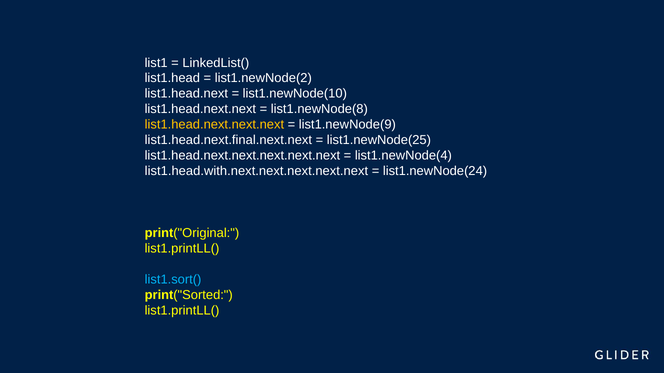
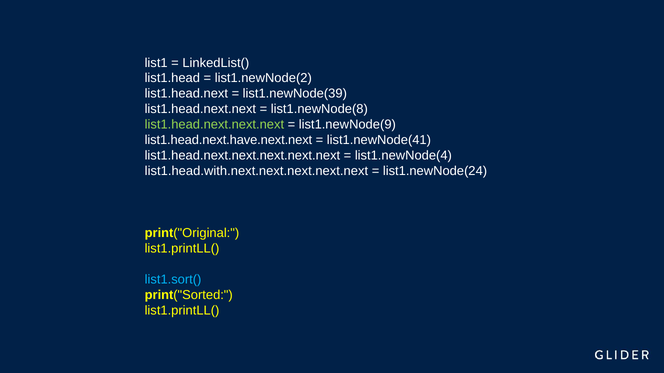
list1.newNode(10: list1.newNode(10 -> list1.newNode(39
list1.head.next.next.next colour: yellow -> light green
list1.head.next.final.next.next: list1.head.next.final.next.next -> list1.head.next.have.next.next
list1.newNode(25: list1.newNode(25 -> list1.newNode(41
